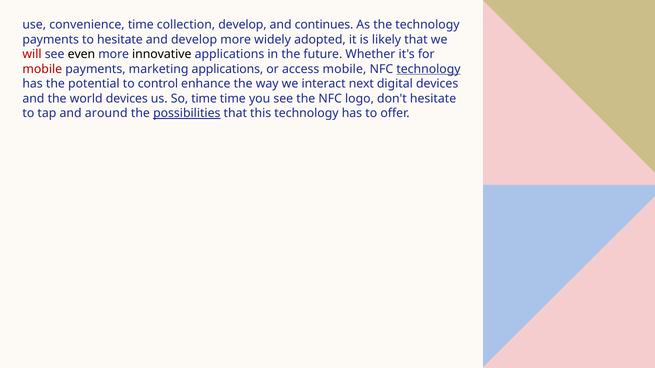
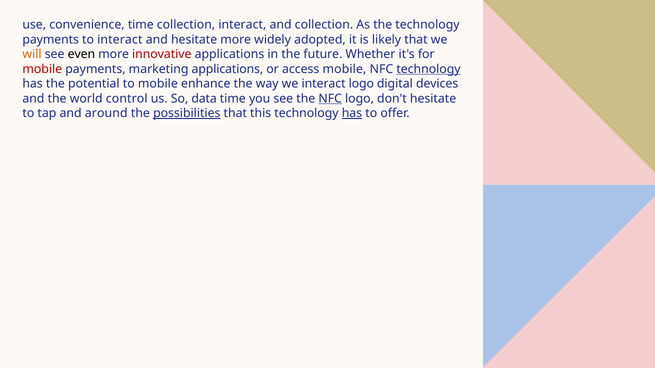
collection develop: develop -> interact
and continues: continues -> collection
to hesitate: hesitate -> interact
and develop: develop -> hesitate
will colour: red -> orange
innovative colour: black -> red
to control: control -> mobile
interact next: next -> logo
world devices: devices -> control
So time: time -> data
NFC at (330, 99) underline: none -> present
has at (352, 113) underline: none -> present
